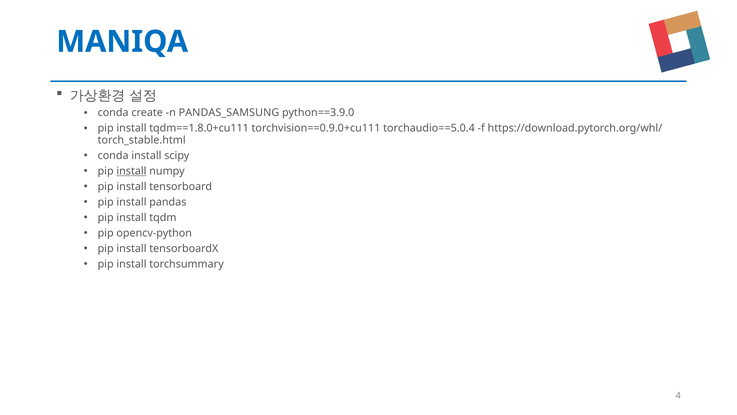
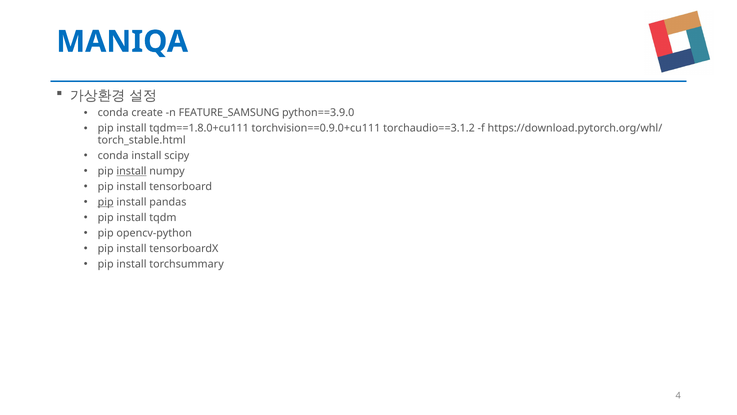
PANDAS_SAMSUNG: PANDAS_SAMSUNG -> FEATURE_SAMSUNG
torchaudio==5.0.4: torchaudio==5.0.4 -> torchaudio==3.1.2
pip at (106, 202) underline: none -> present
